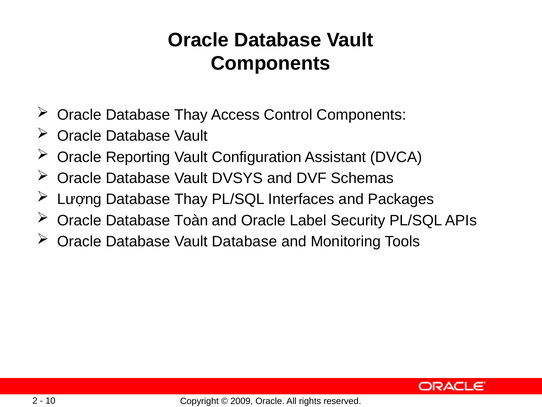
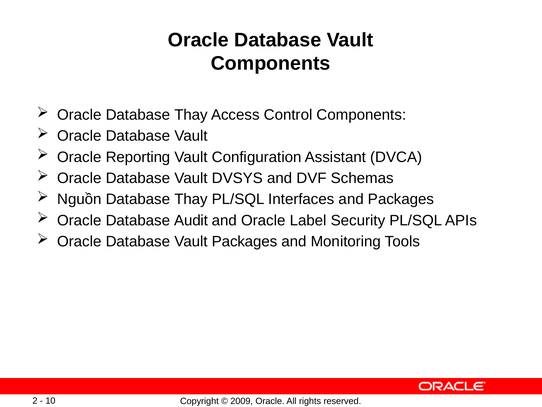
Lượng: Lượng -> Nguồn
Toàn: Toàn -> Audit
Vault Database: Database -> Packages
